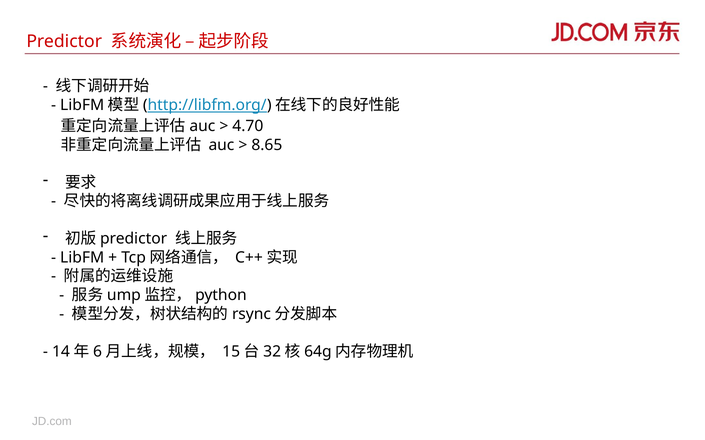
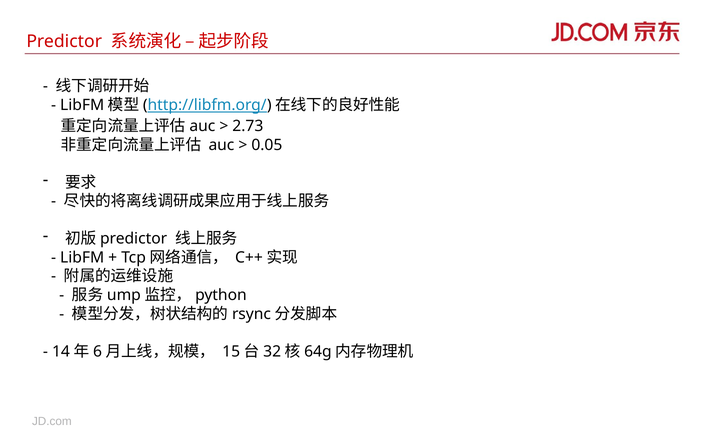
4.70: 4.70 -> 2.73
8.65: 8.65 -> 0.05
